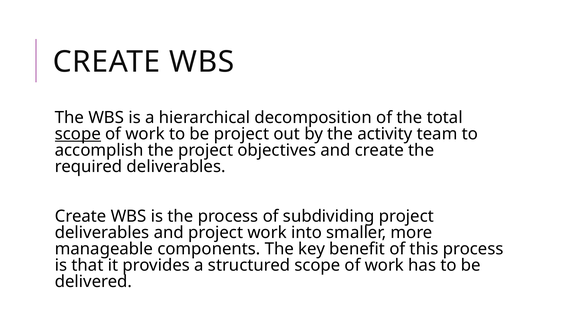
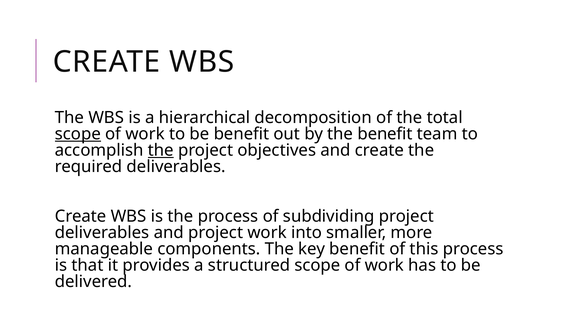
be project: project -> benefit
the activity: activity -> benefit
the at (161, 150) underline: none -> present
